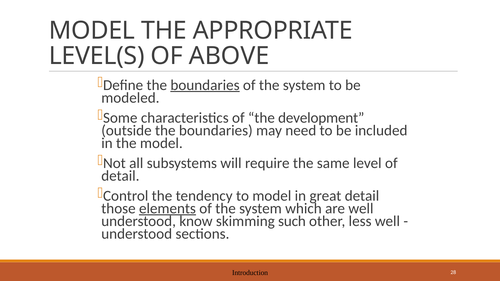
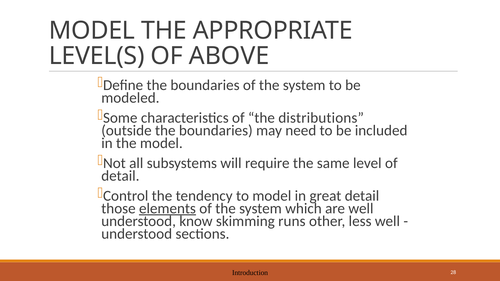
boundaries at (205, 85) underline: present -> none
development: development -> distributions
such: such -> runs
